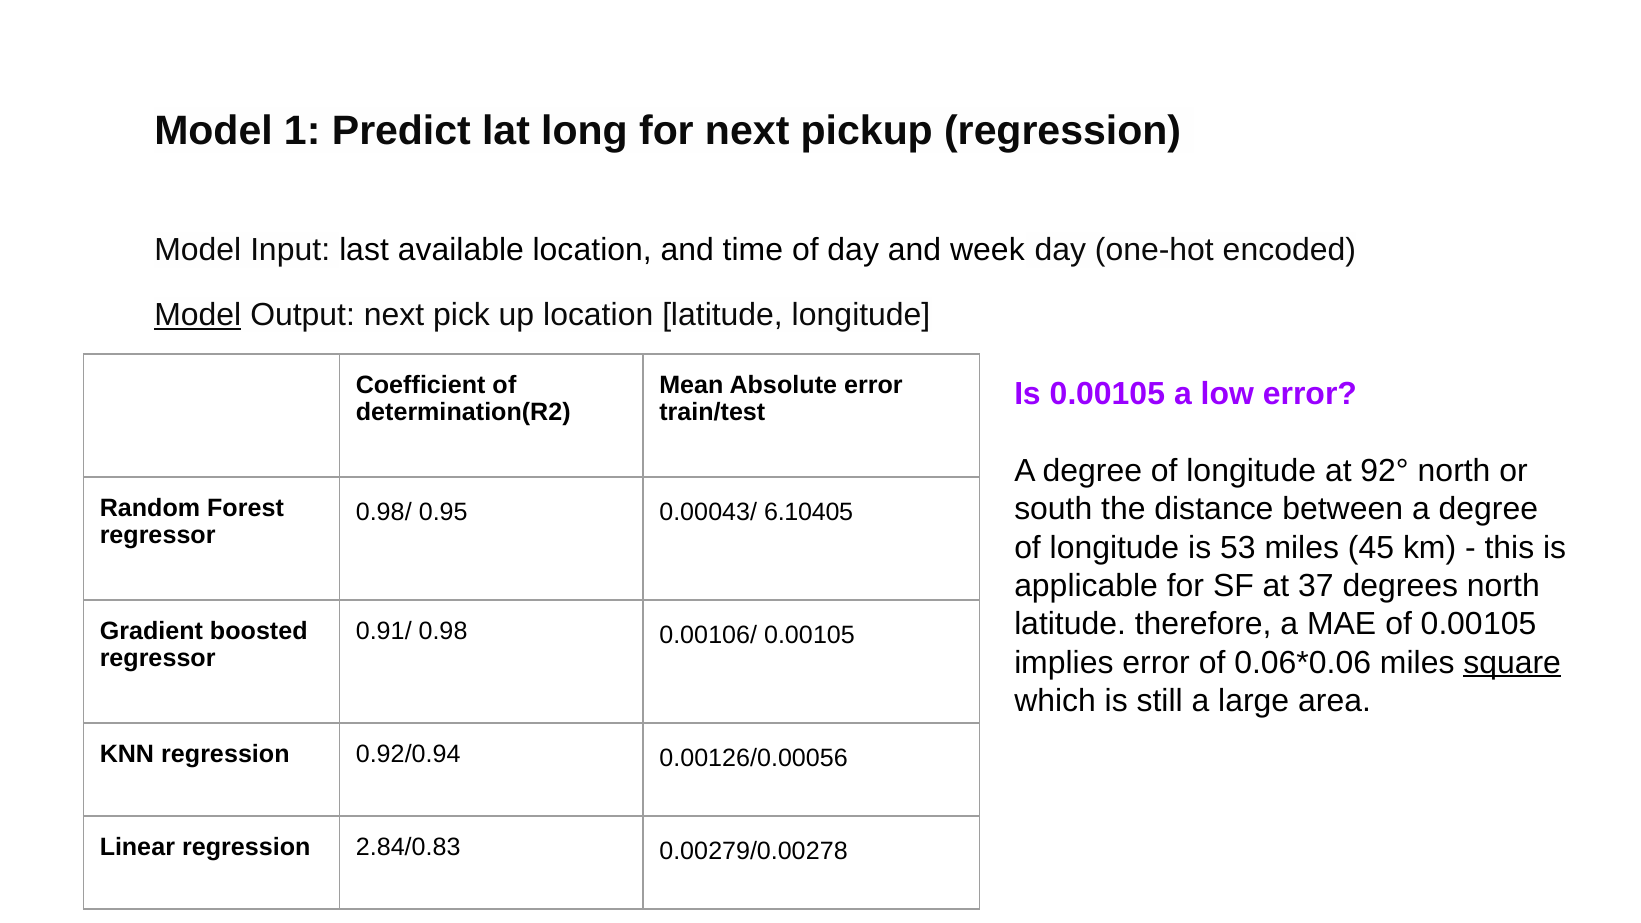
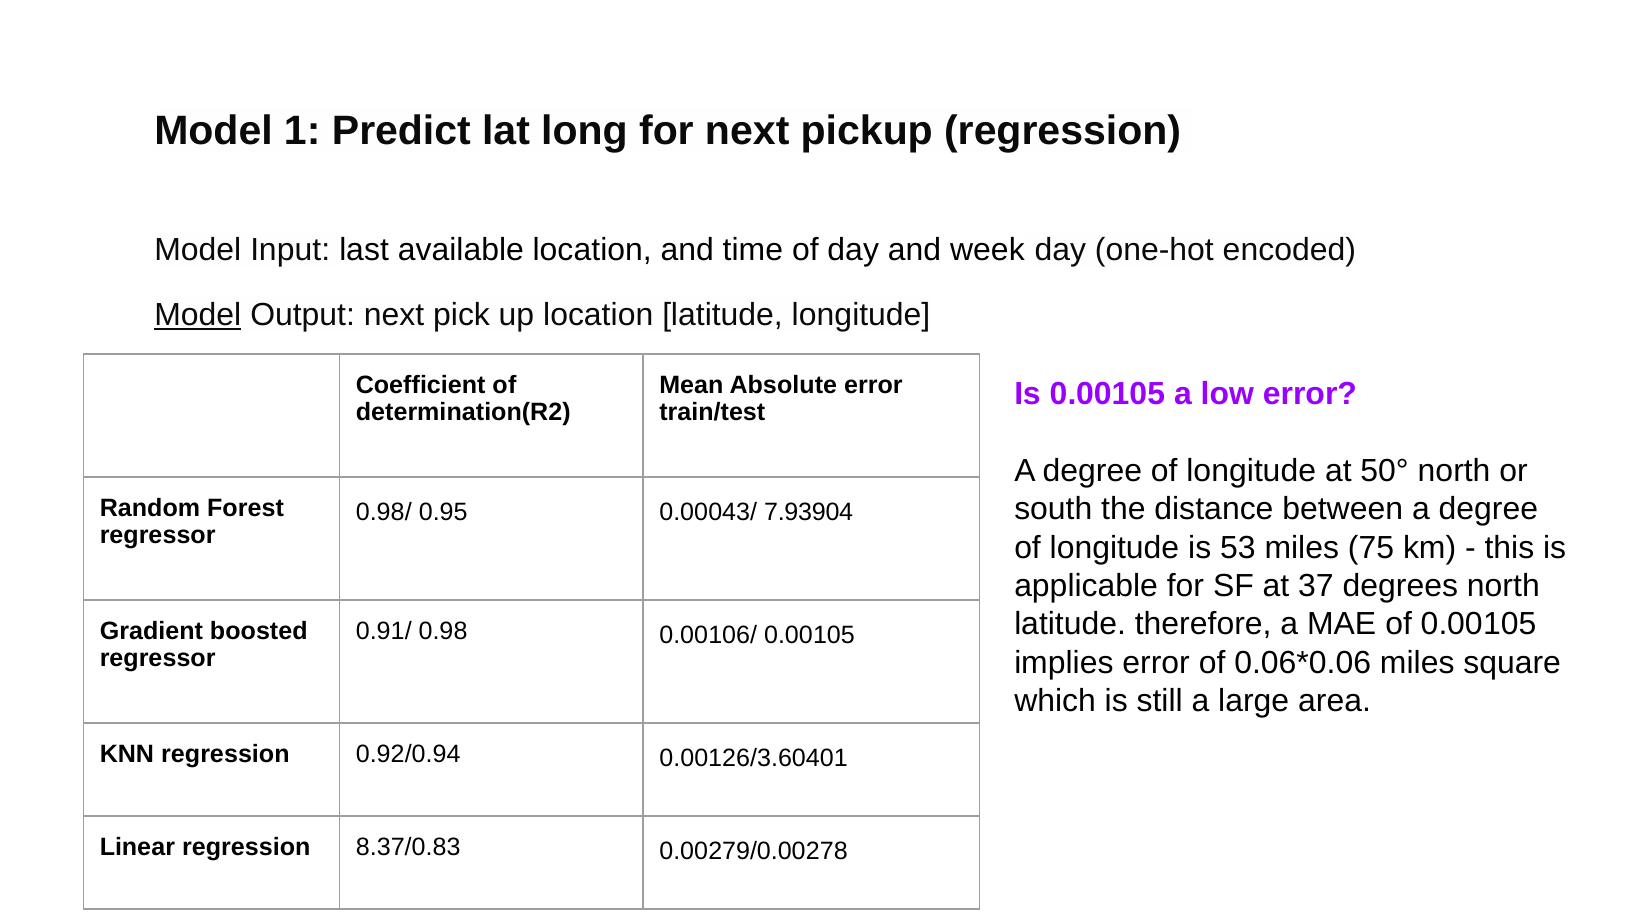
92°: 92° -> 50°
6.10405: 6.10405 -> 7.93904
45: 45 -> 75
square underline: present -> none
0.00126/0.00056: 0.00126/0.00056 -> 0.00126/3.60401
2.84/0.83: 2.84/0.83 -> 8.37/0.83
